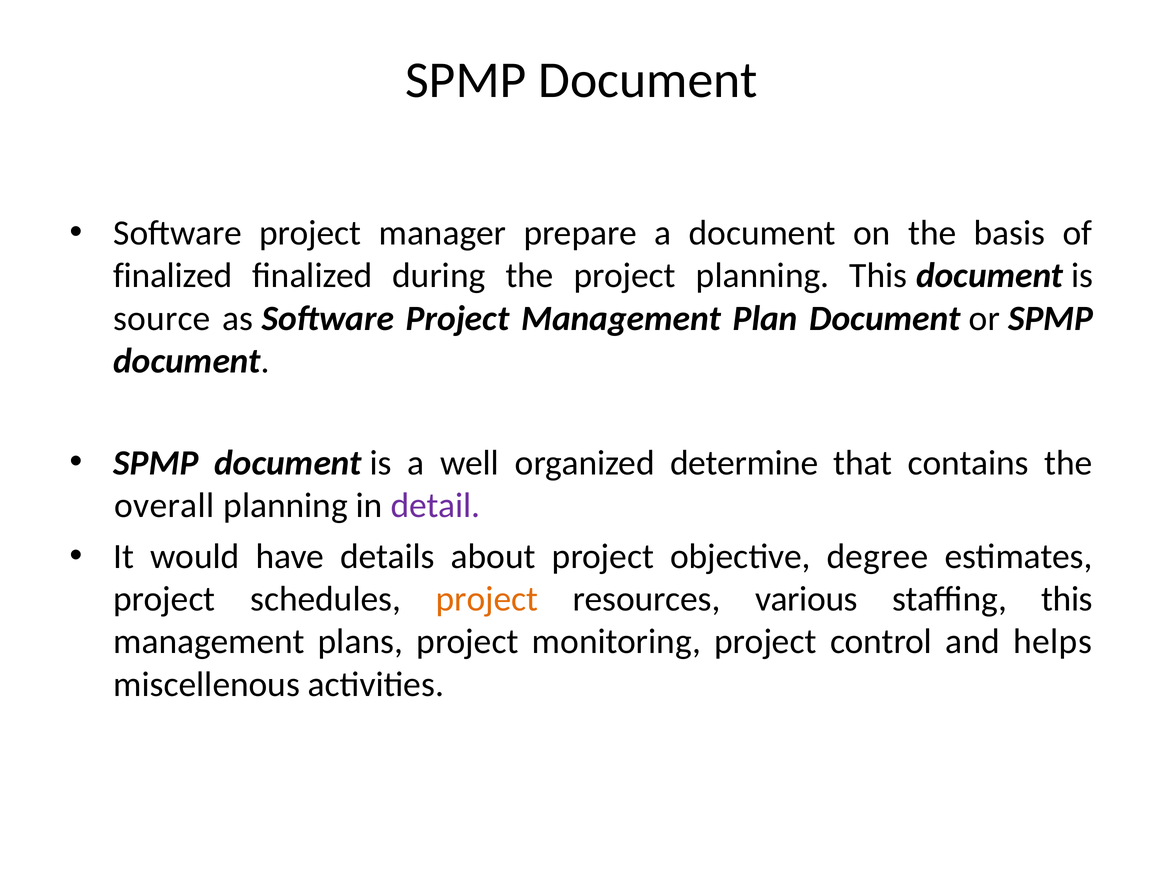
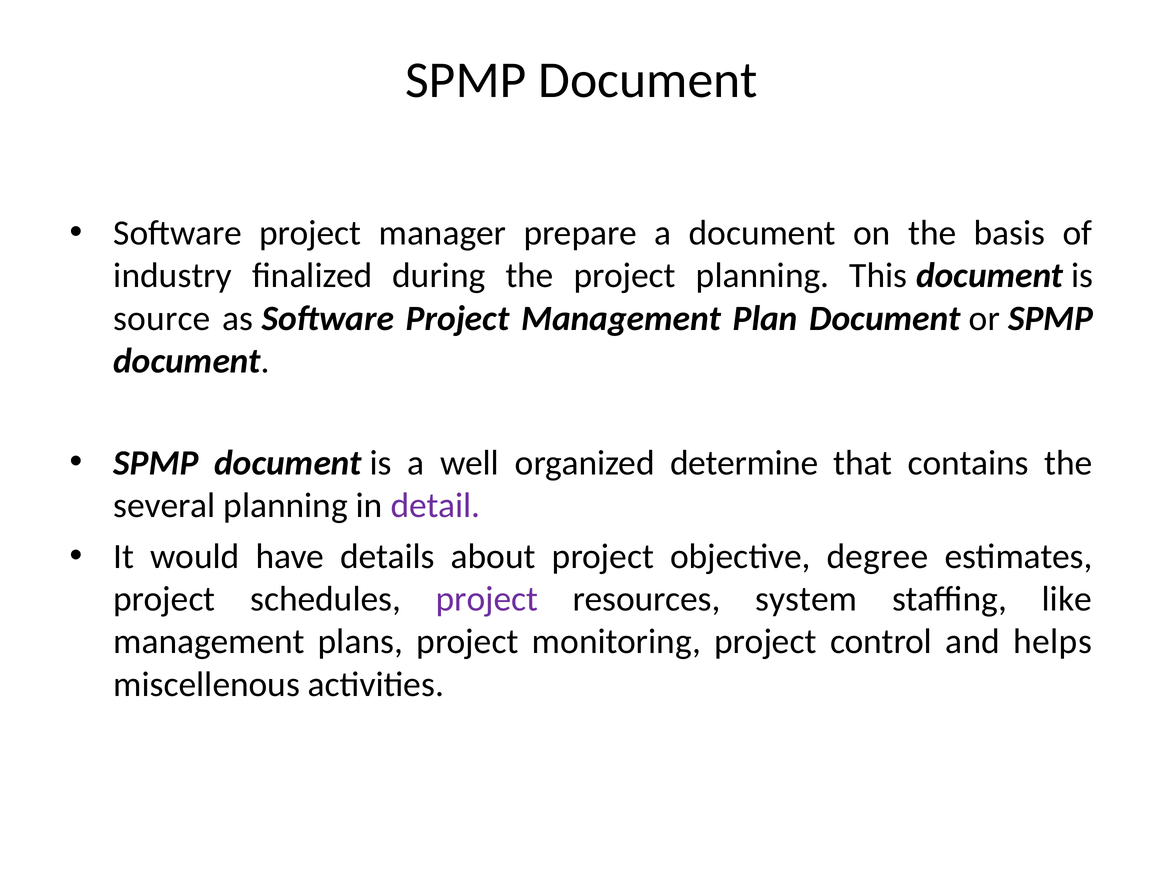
finalized at (173, 276): finalized -> industry
overall: overall -> several
project at (487, 599) colour: orange -> purple
various: various -> system
staffing this: this -> like
